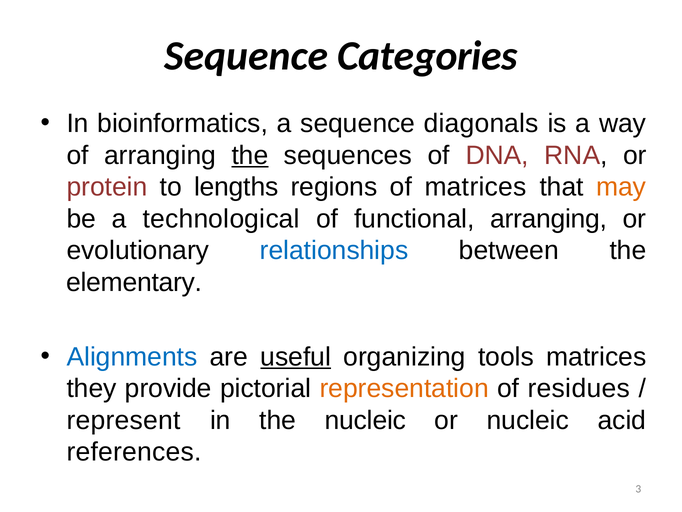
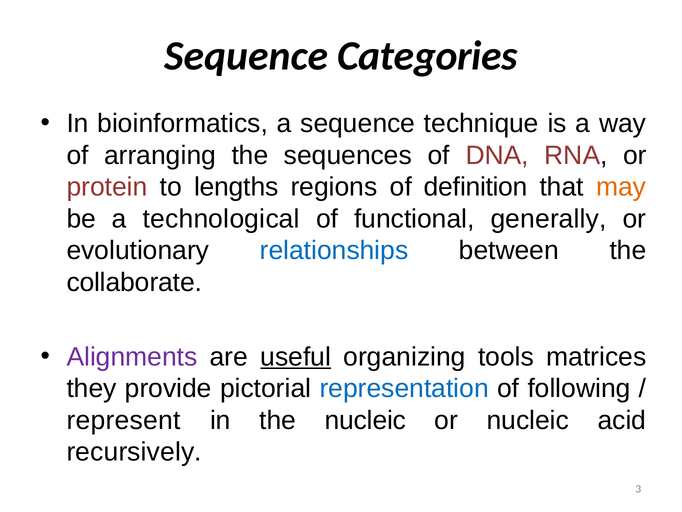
diagonals: diagonals -> technique
the at (250, 155) underline: present -> none
of matrices: matrices -> definition
functional arranging: arranging -> generally
elementary: elementary -> collaborate
Alignments colour: blue -> purple
representation colour: orange -> blue
residues: residues -> following
references: references -> recursively
